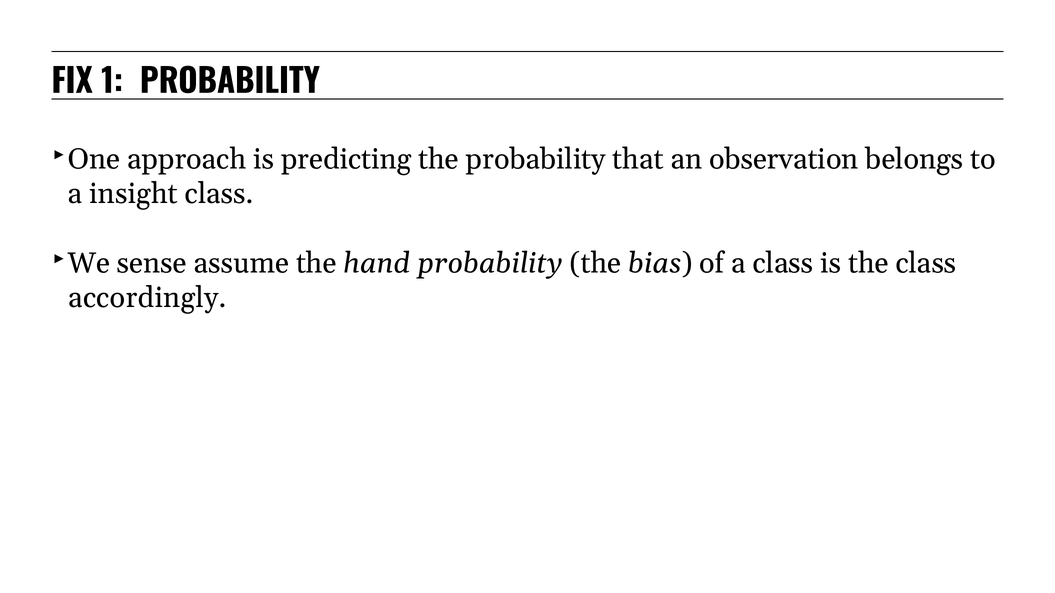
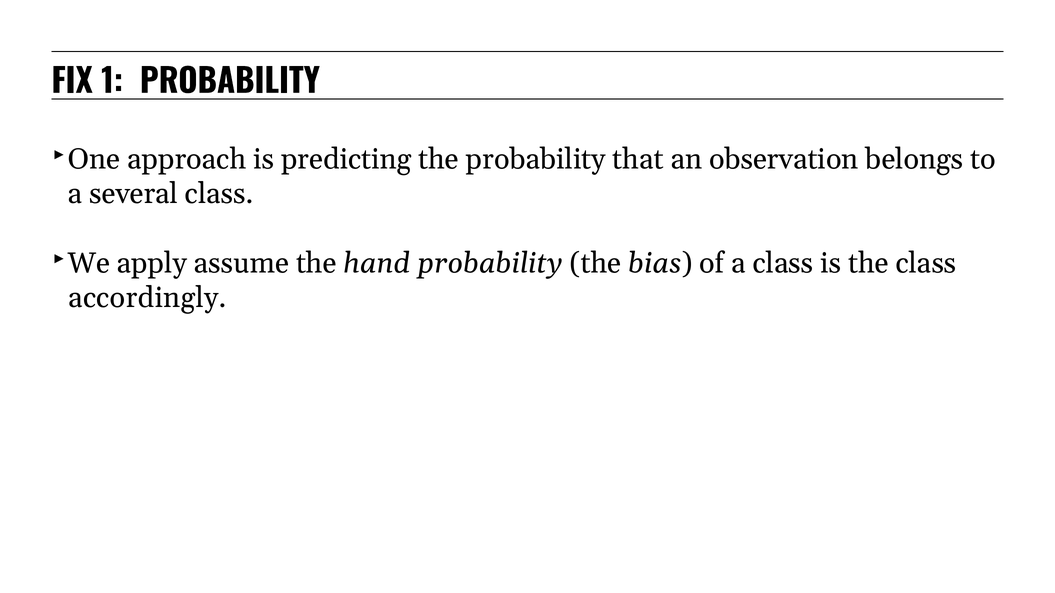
insight: insight -> several
sense: sense -> apply
